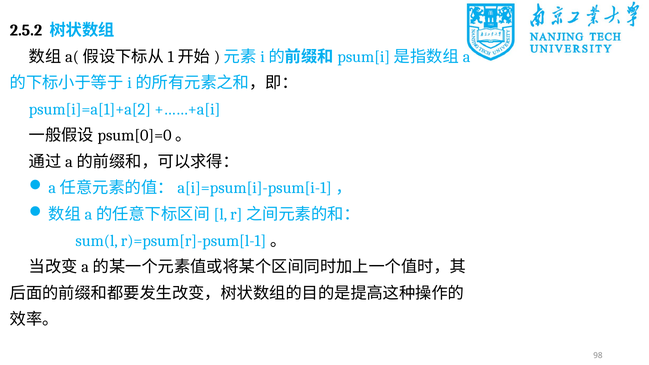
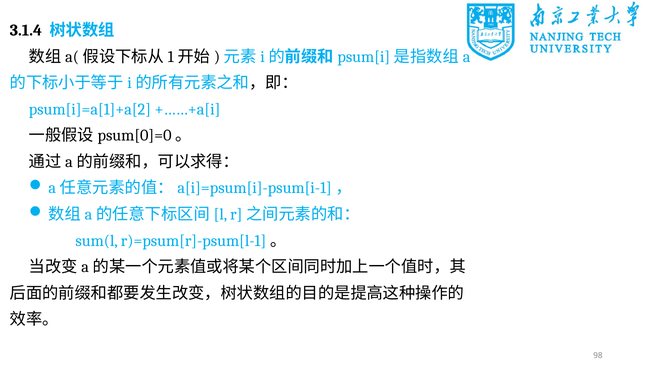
2.5.2: 2.5.2 -> 3.1.4
